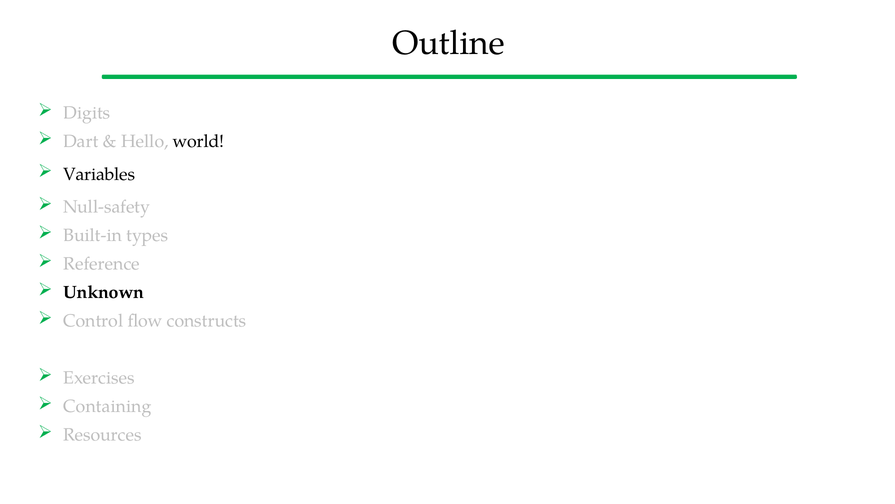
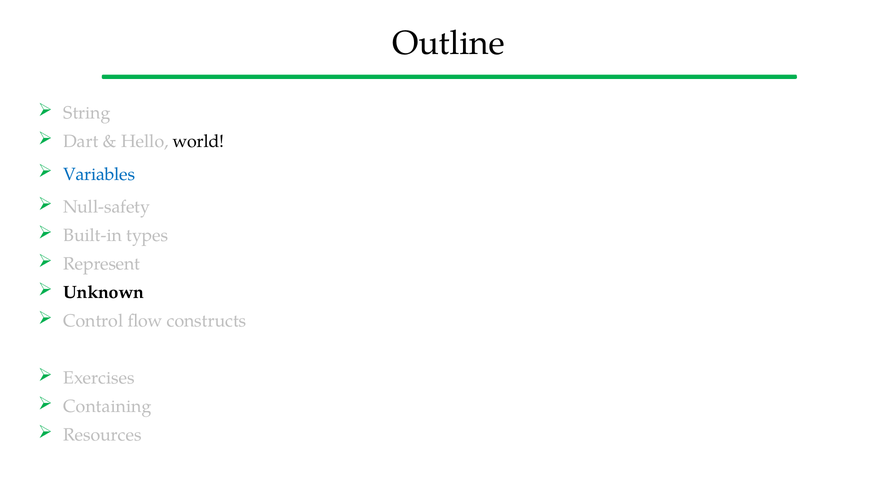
Digits: Digits -> String
Variables colour: black -> blue
Reference: Reference -> Represent
